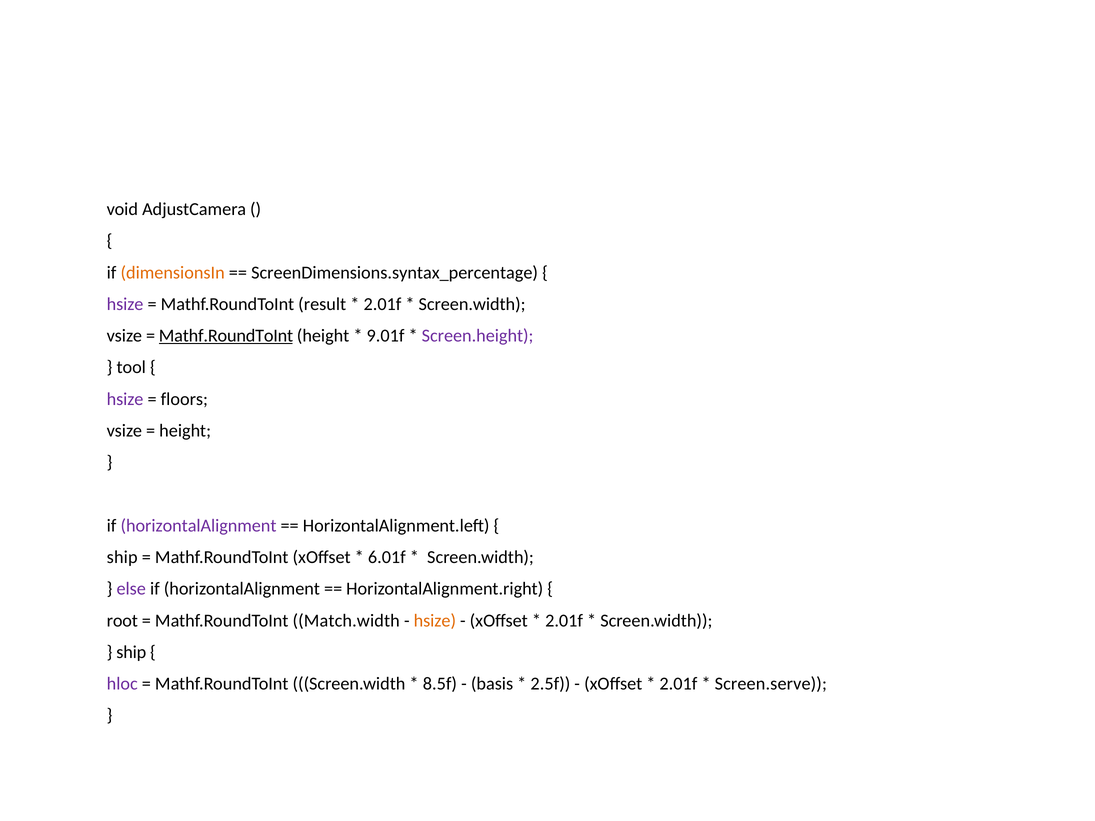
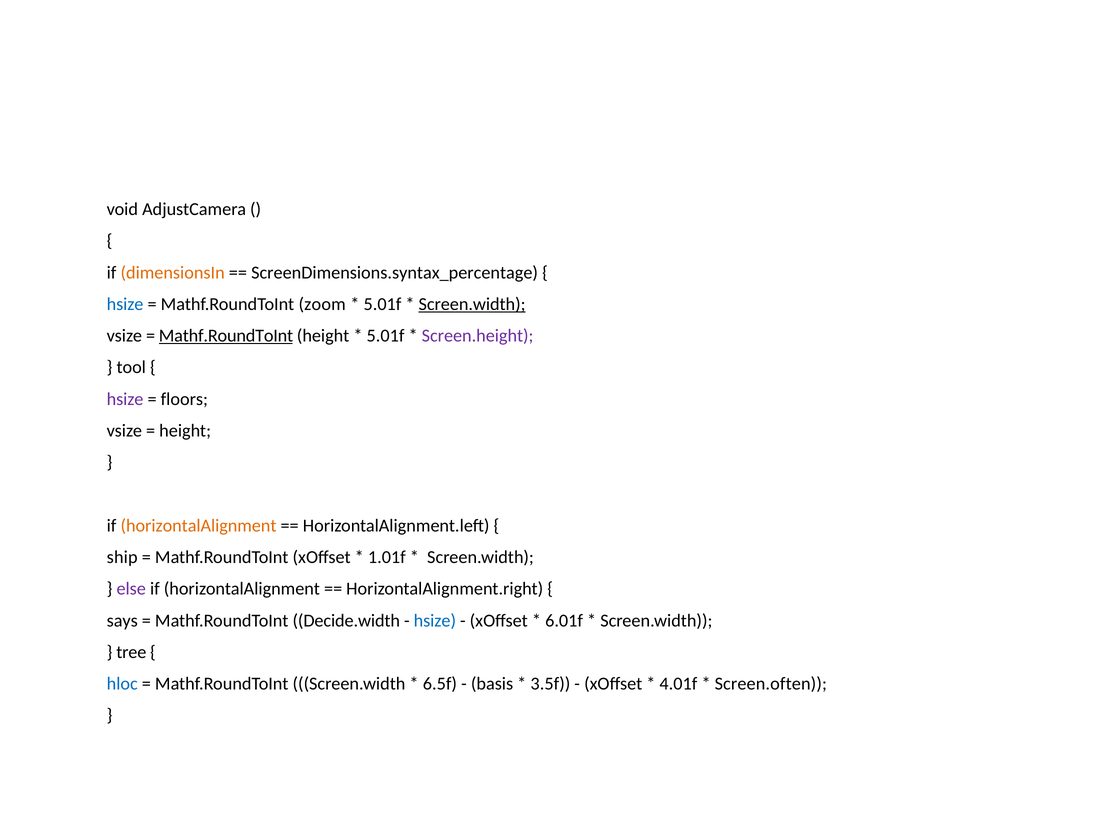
hsize at (125, 304) colour: purple -> blue
result: result -> zoom
2.01f at (382, 304): 2.01f -> 5.01f
Screen.width at (472, 304) underline: none -> present
9.01f at (386, 336): 9.01f -> 5.01f
horizontalAlignment at (199, 526) colour: purple -> orange
6.01f: 6.01f -> 1.01f
root: root -> says
Match.width: Match.width -> Decide.width
hsize at (435, 621) colour: orange -> blue
2.01f at (564, 621): 2.01f -> 6.01f
ship at (131, 652): ship -> tree
hloc colour: purple -> blue
8.5f: 8.5f -> 6.5f
2.5f: 2.5f -> 3.5f
2.01f at (678, 684): 2.01f -> 4.01f
Screen.serve: Screen.serve -> Screen.often
